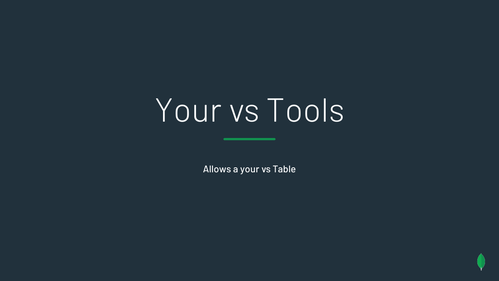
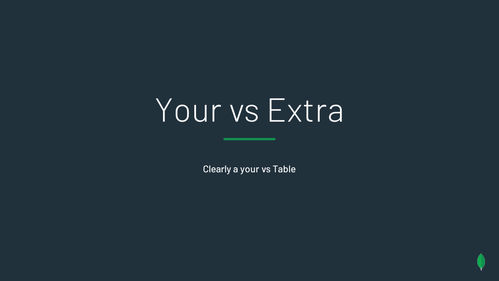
Tools: Tools -> Extra
Allows: Allows -> Clearly
